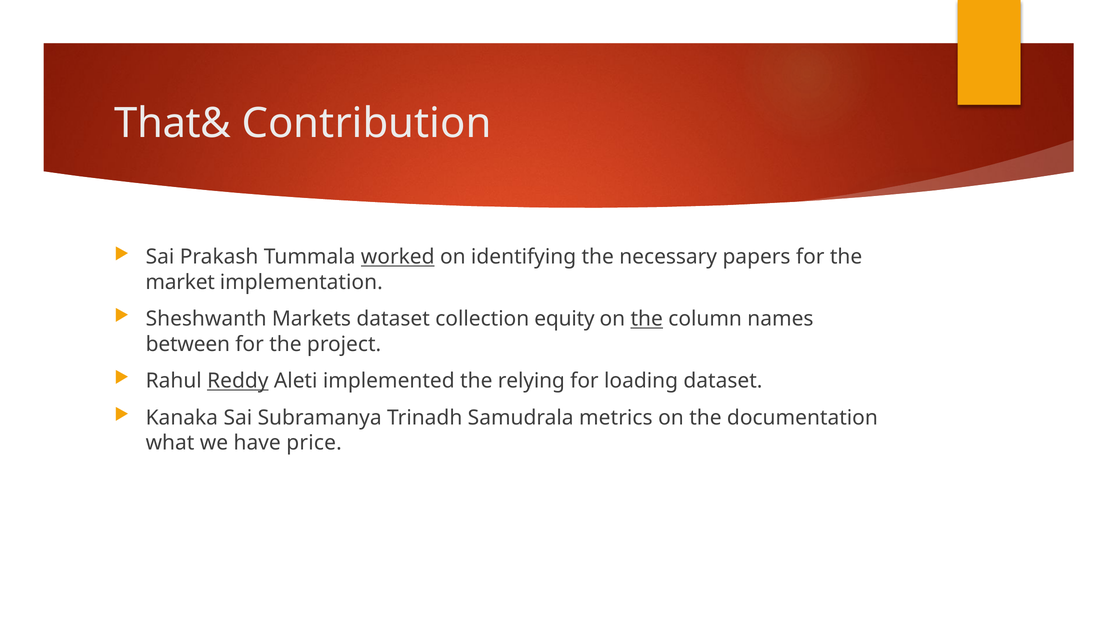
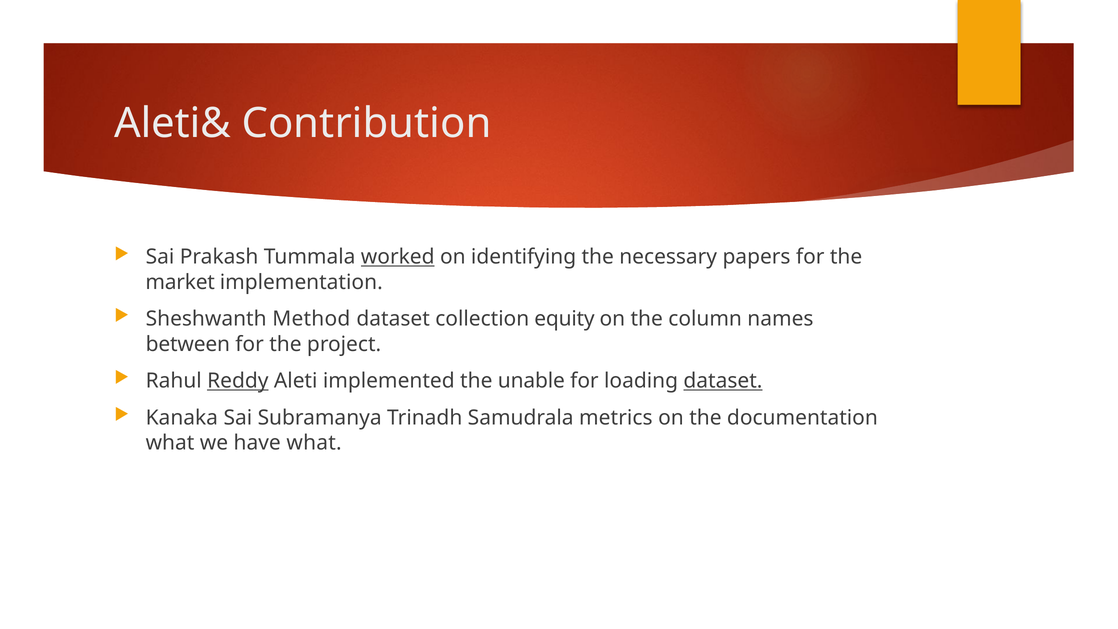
That&: That& -> Aleti&
Markets: Markets -> Method
the at (647, 319) underline: present -> none
relying: relying -> unable
dataset at (723, 381) underline: none -> present
have price: price -> what
